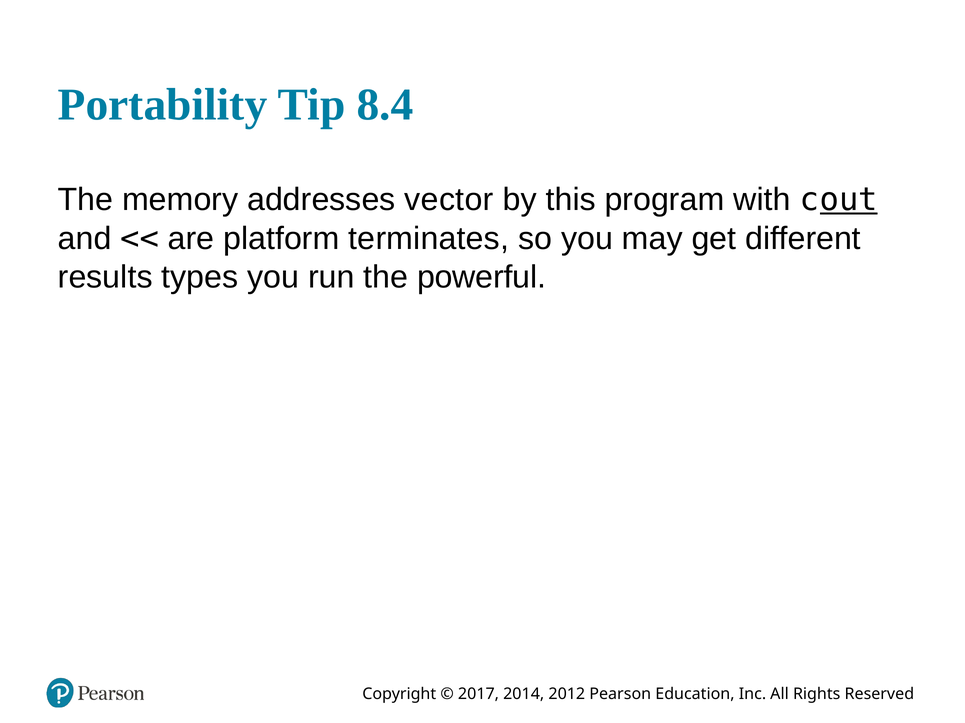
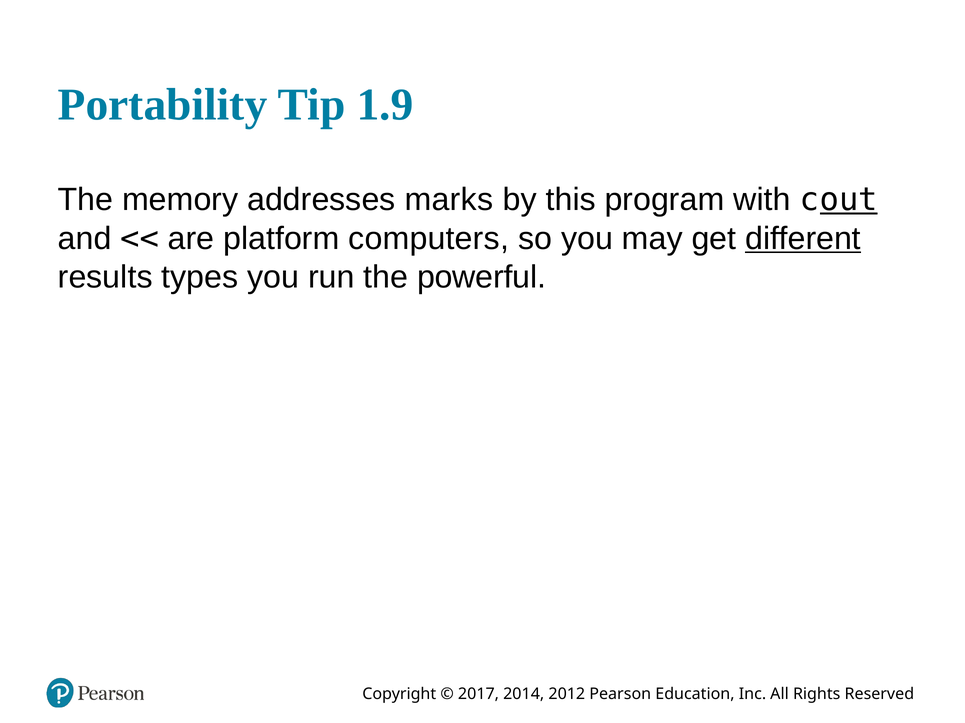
8.4: 8.4 -> 1.9
vector: vector -> marks
terminates: terminates -> computers
different underline: none -> present
